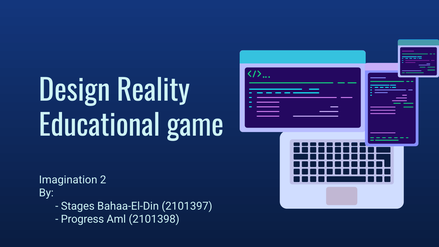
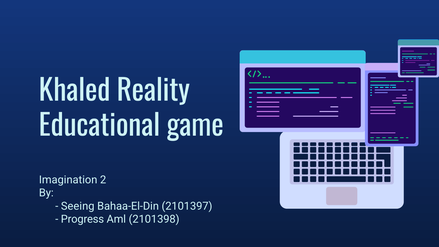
Design: Design -> Khaled
Stages: Stages -> Seeing
